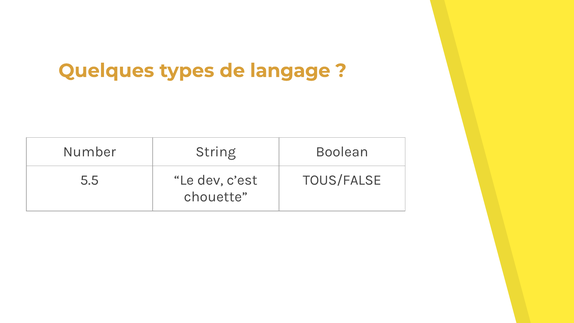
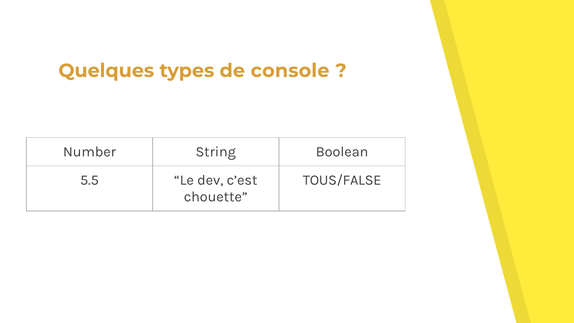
langage: langage -> console
